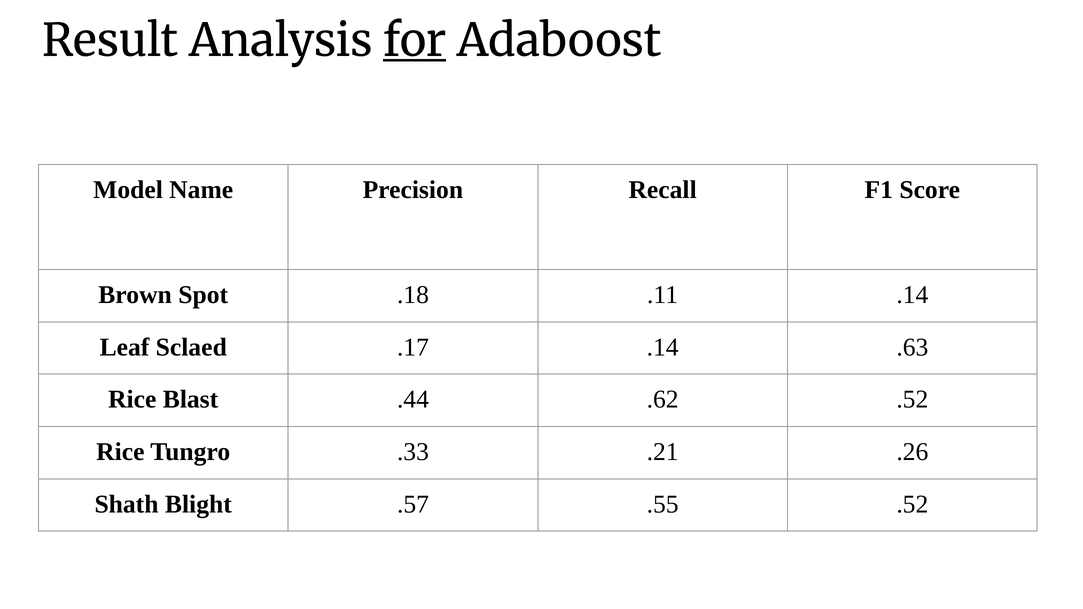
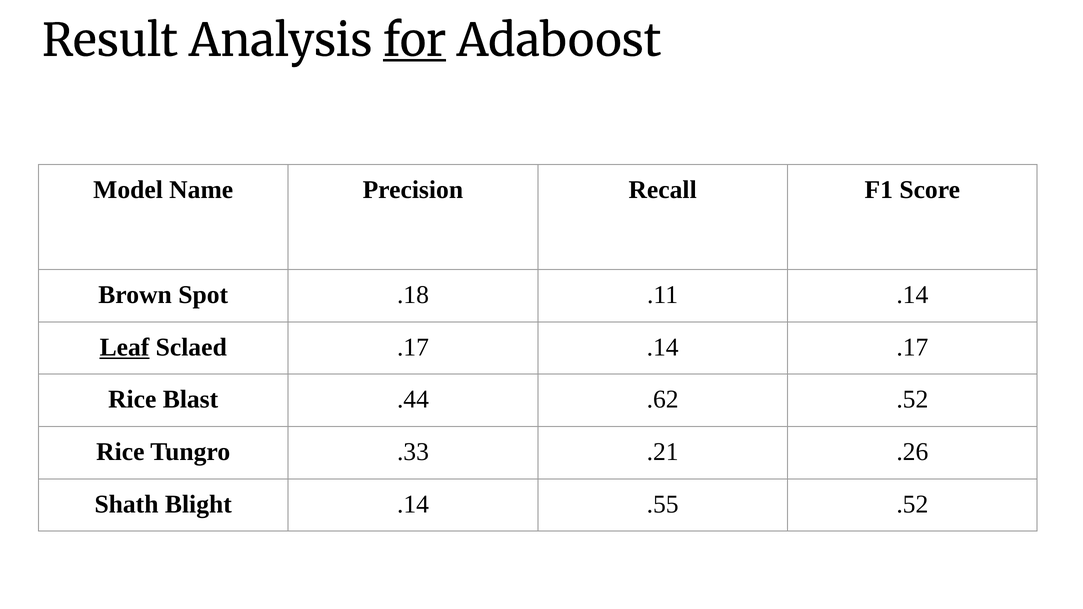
Leaf underline: none -> present
.14 .63: .63 -> .17
Blight .57: .57 -> .14
